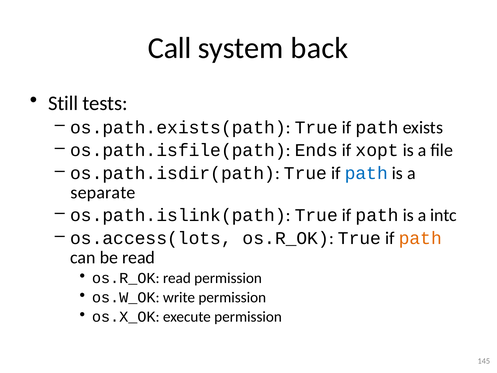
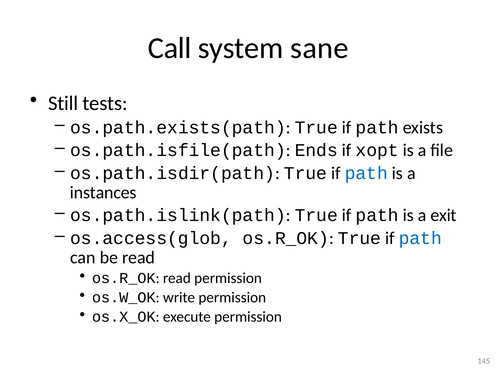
back: back -> sane
separate: separate -> instances
intc: intc -> exit
os.access(lots: os.access(lots -> os.access(glob
path at (420, 238) colour: orange -> blue
